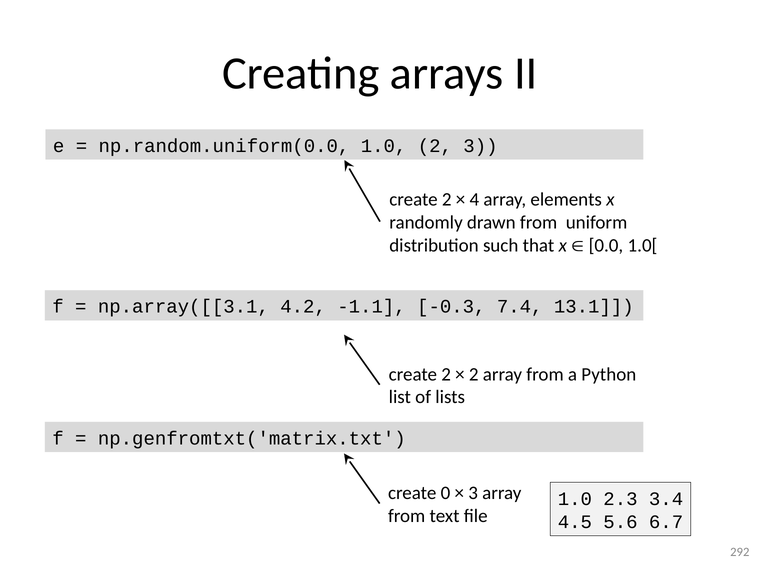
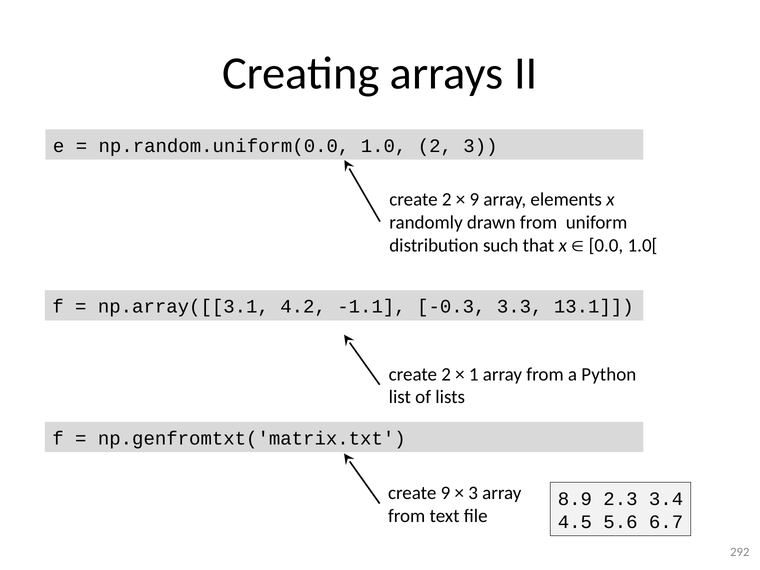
4 at (474, 200): 4 -> 9
7.4: 7.4 -> 3.3
2 at (474, 374): 2 -> 1
create 0: 0 -> 9
1.0 at (575, 499): 1.0 -> 8.9
